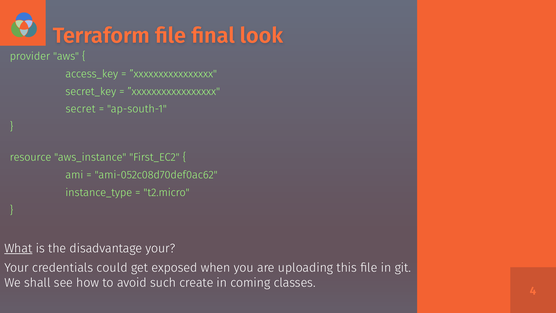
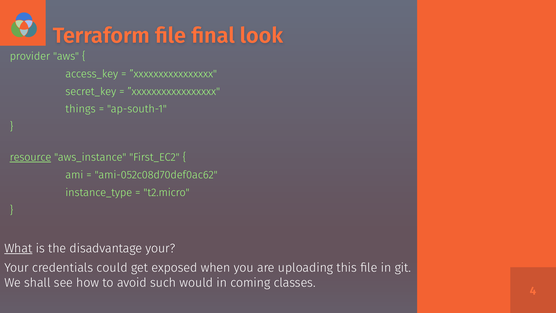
secret: secret -> things
resource underline: none -> present
create: create -> would
